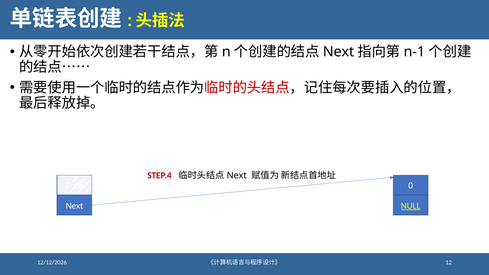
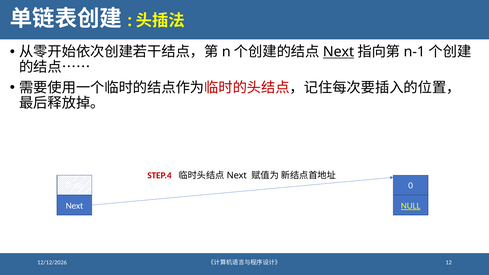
Next at (339, 52) underline: none -> present
